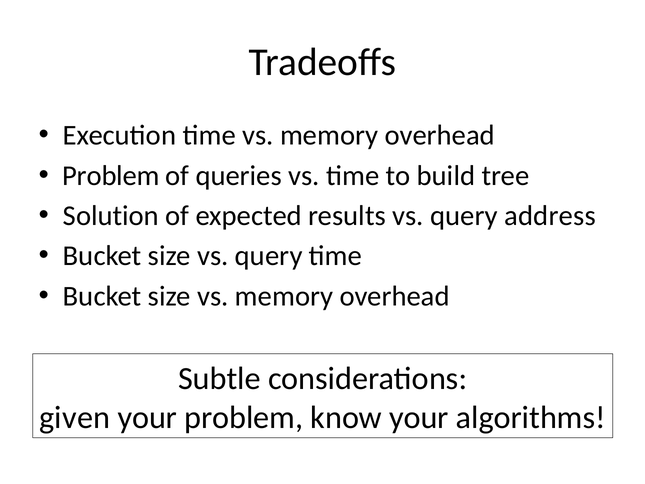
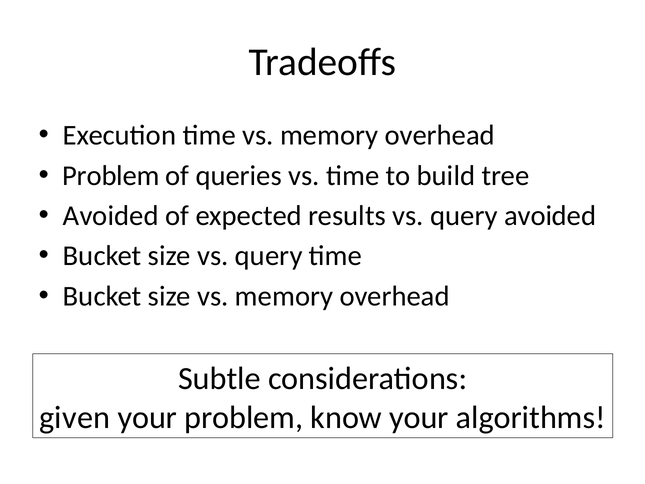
Solution at (111, 216): Solution -> Avoided
query address: address -> avoided
